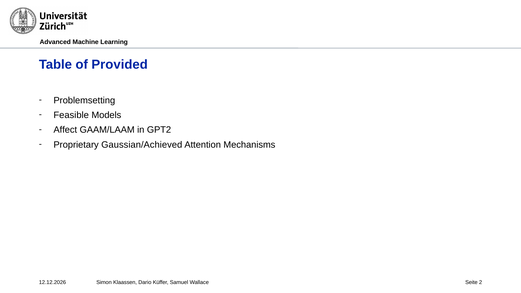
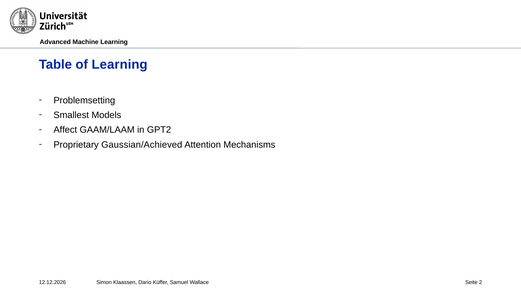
of Provided: Provided -> Learning
Feasible: Feasible -> Smallest
